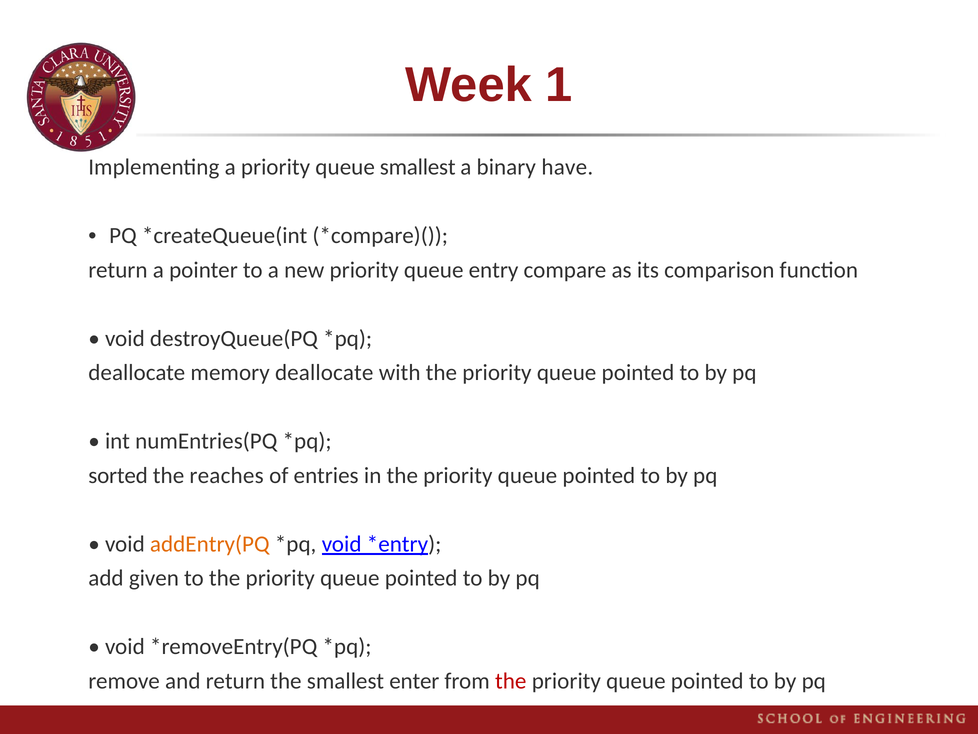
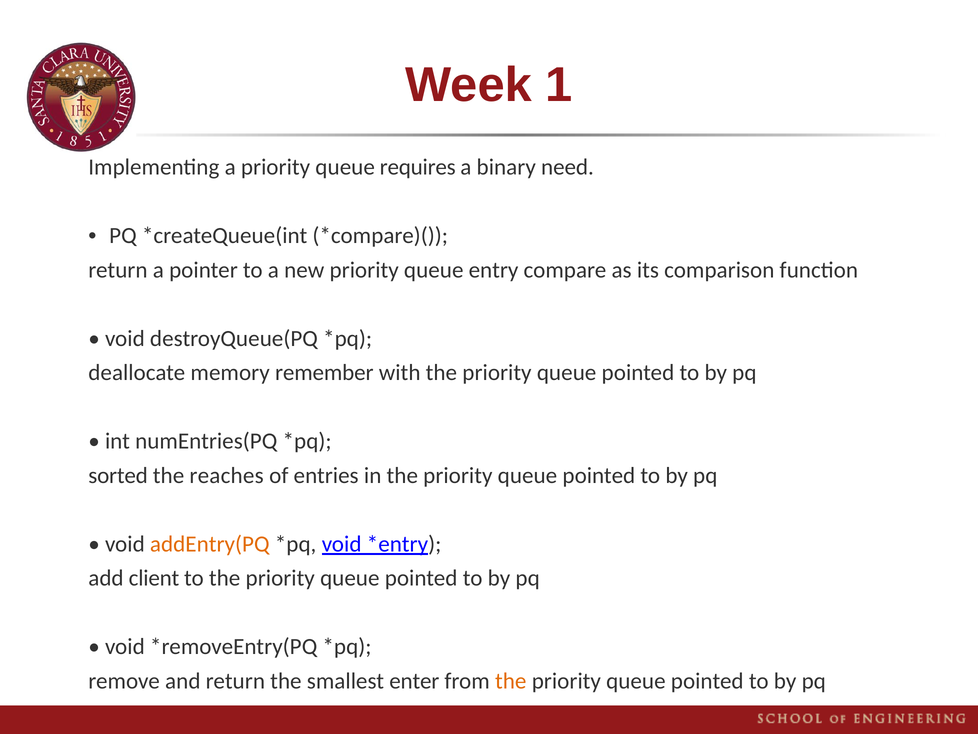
queue smallest: smallest -> requires
have: have -> need
memory deallocate: deallocate -> remember
given: given -> client
the at (511, 681) colour: red -> orange
